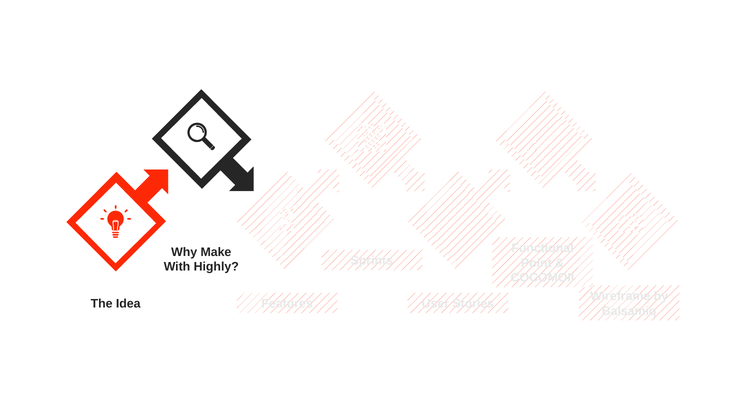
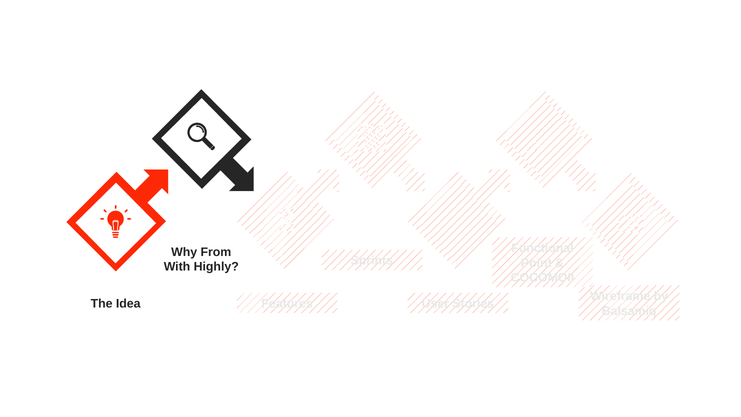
Make: Make -> From
